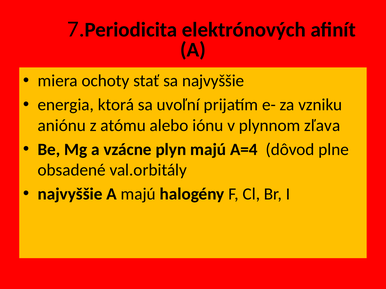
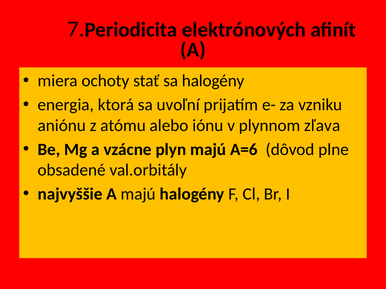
sa najvyššie: najvyššie -> halogény
A=4: A=4 -> A=6
